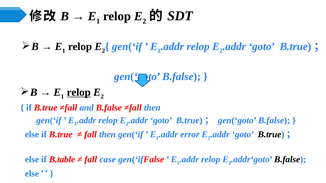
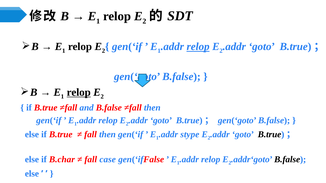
relop at (198, 47) underline: none -> present
error: error -> stype
B.table: B.table -> B.char
